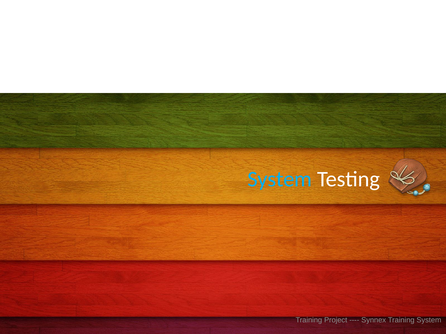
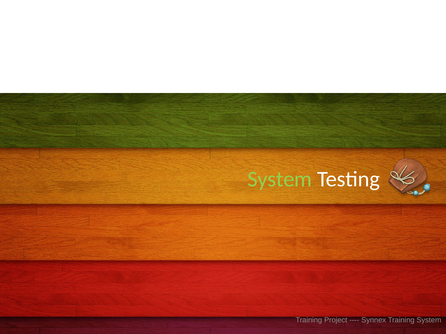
System at (280, 179) colour: light blue -> light green
